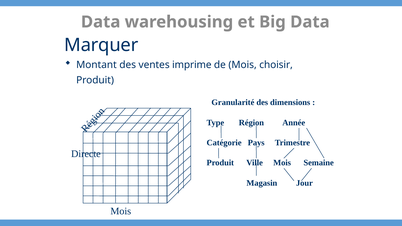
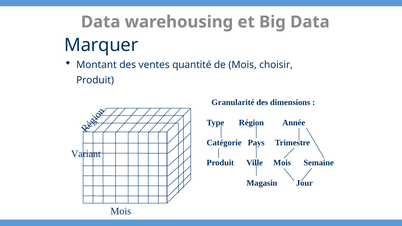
imprime: imprime -> quantité
Directe: Directe -> Variant
